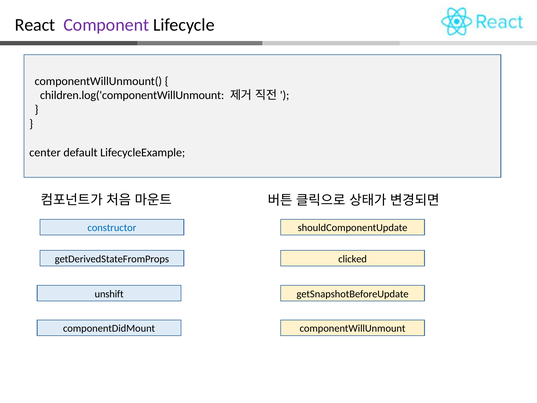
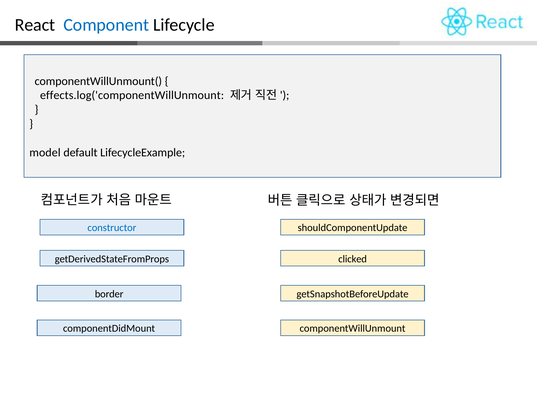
Component colour: purple -> blue
children.log('componentWillUnmount: children.log('componentWillUnmount -> effects.log('componentWillUnmount
center: center -> model
unshift: unshift -> border
